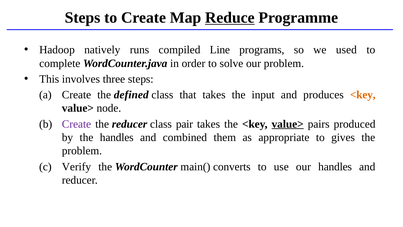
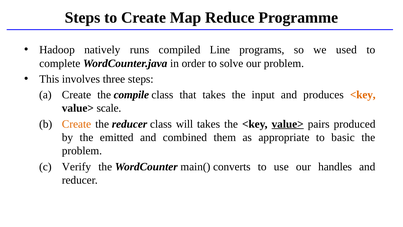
Reduce underline: present -> none
defined: defined -> compile
node: node -> scale
Create at (76, 124) colour: purple -> orange
pair: pair -> will
the handles: handles -> emitted
gives: gives -> basic
